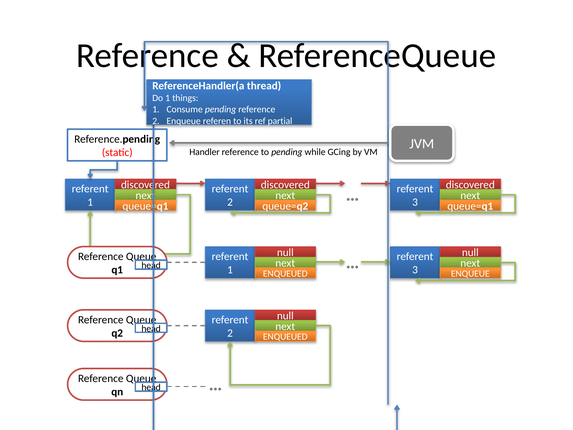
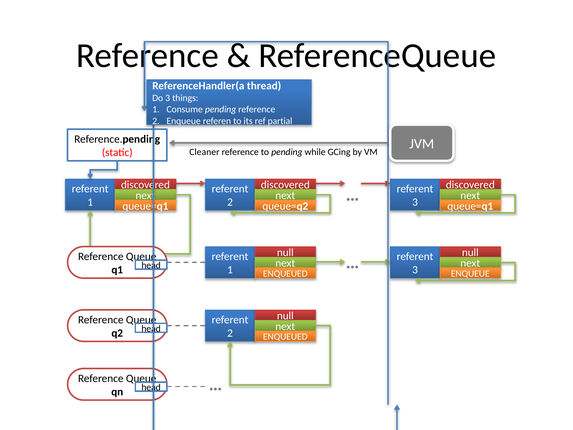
Do 1: 1 -> 3
Handler: Handler -> Cleaner
